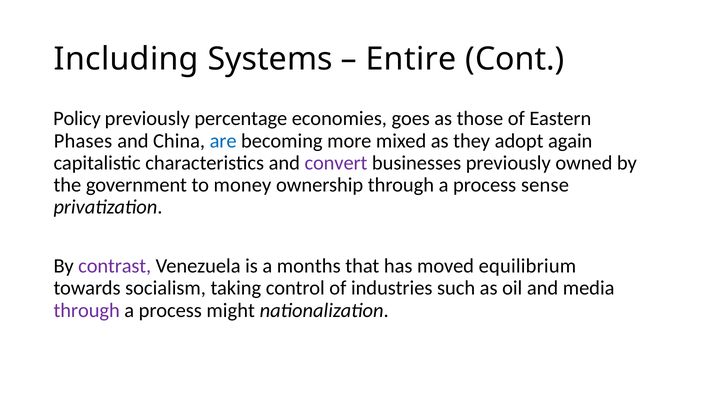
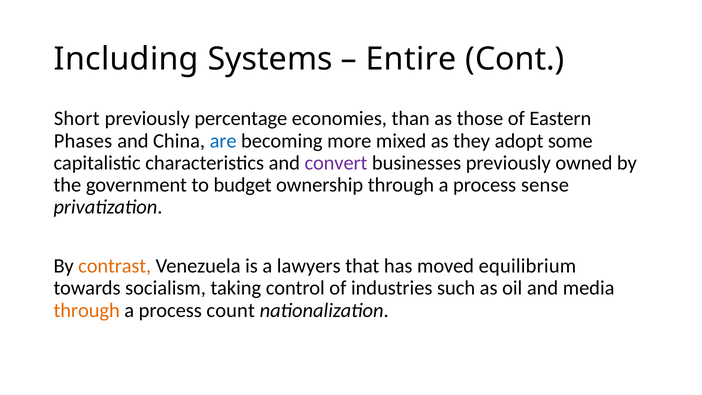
Policy: Policy -> Short
goes: goes -> than
again: again -> some
money: money -> budget
contrast colour: purple -> orange
months: months -> lawyers
through at (87, 310) colour: purple -> orange
might: might -> count
